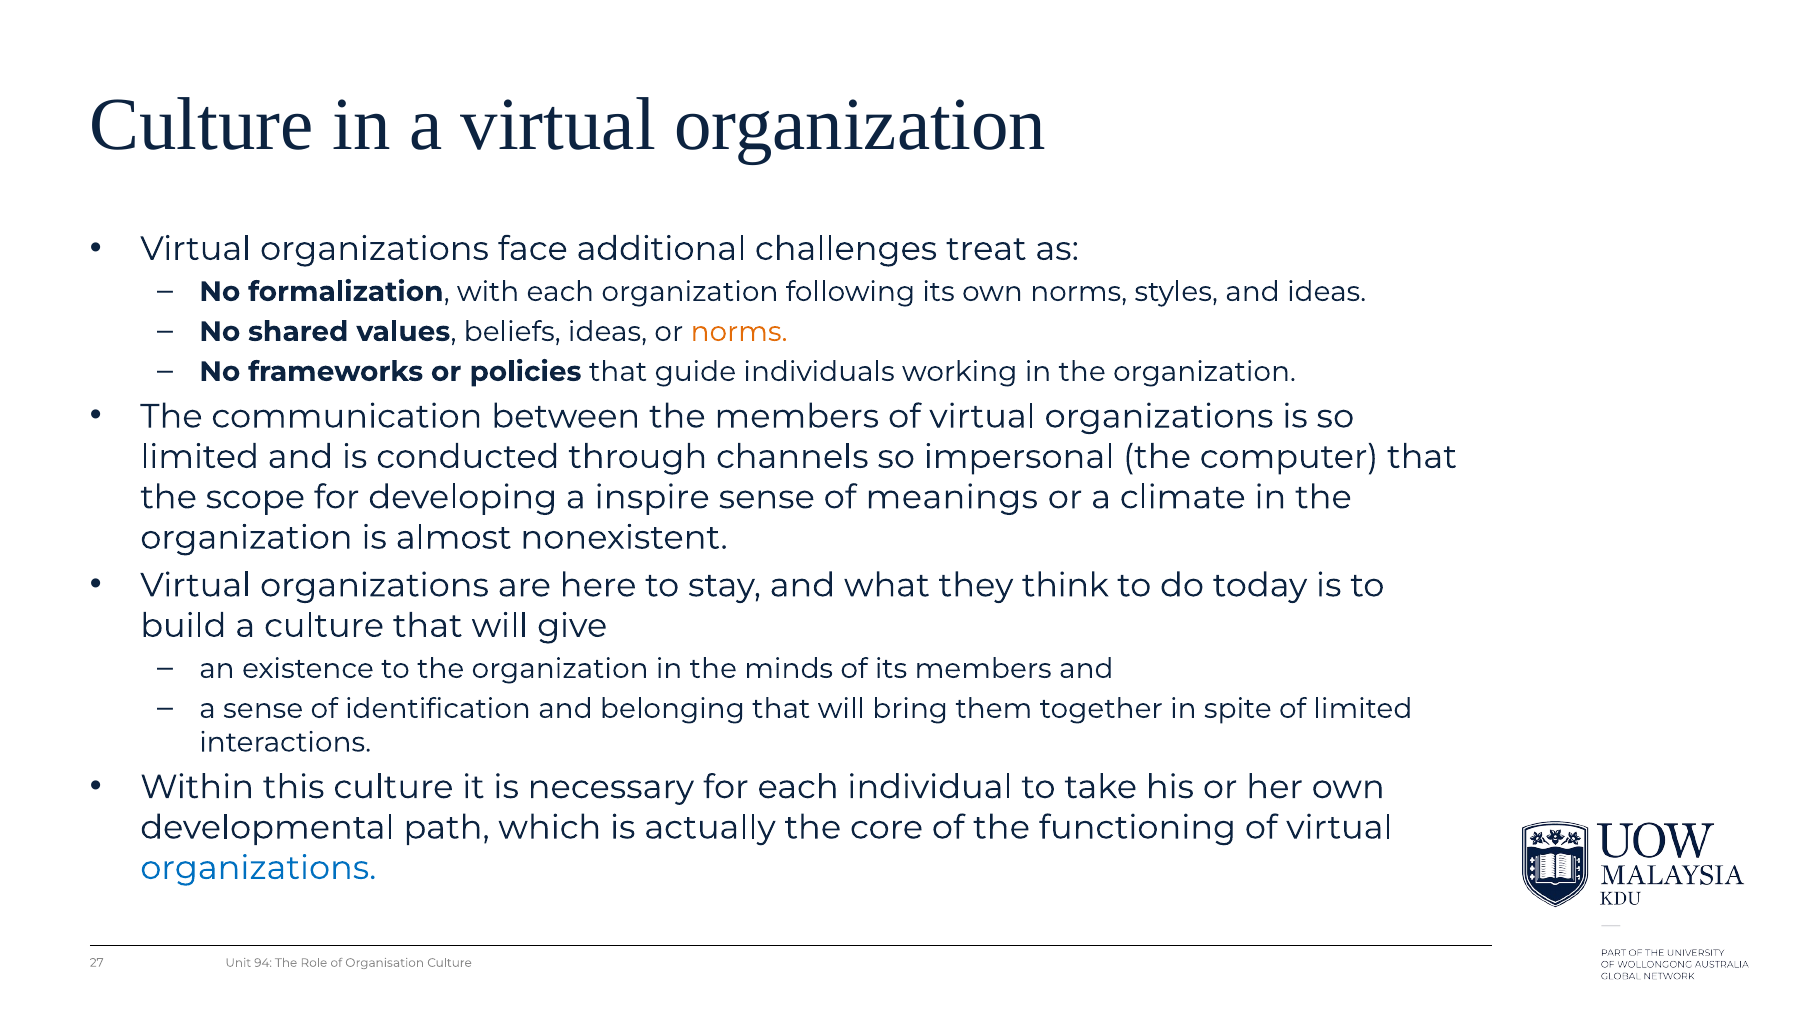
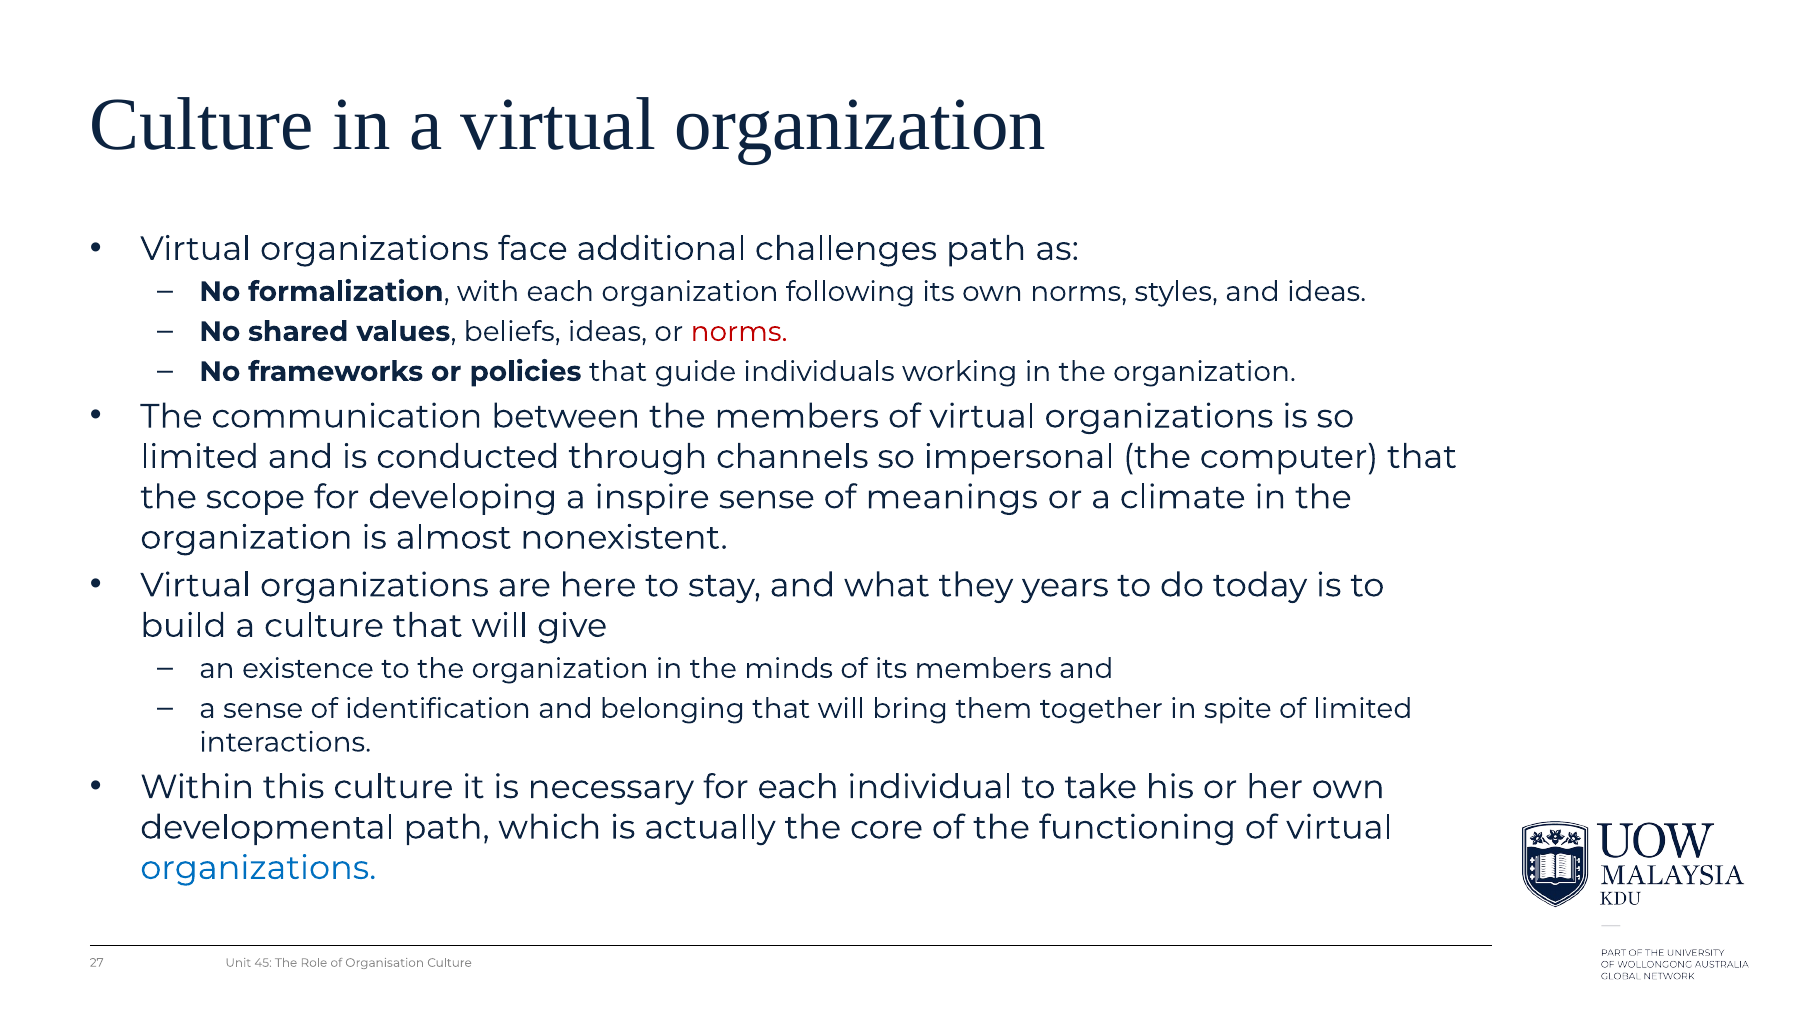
challenges treat: treat -> path
norms at (739, 332) colour: orange -> red
think: think -> years
94: 94 -> 45
